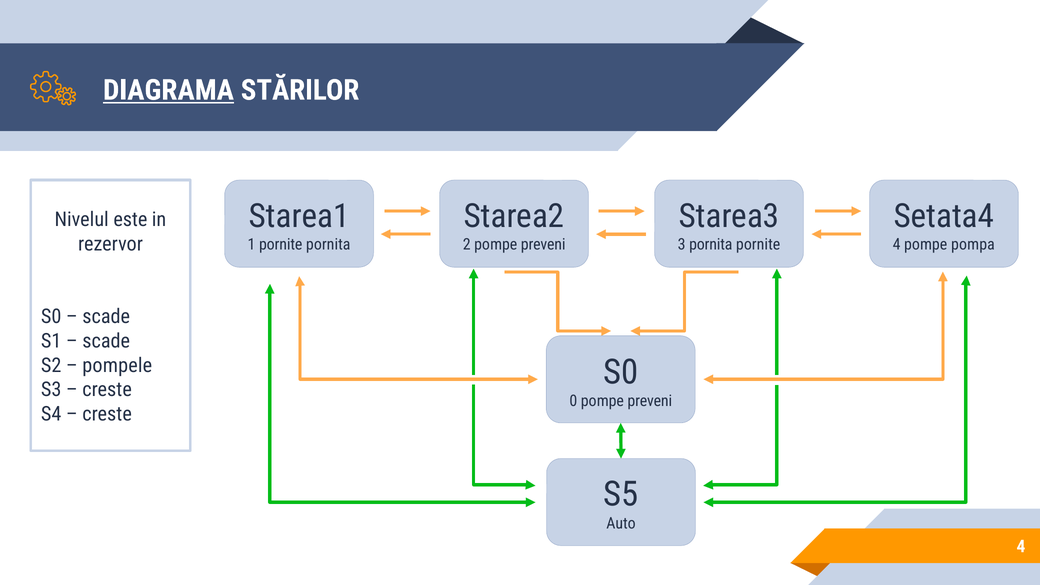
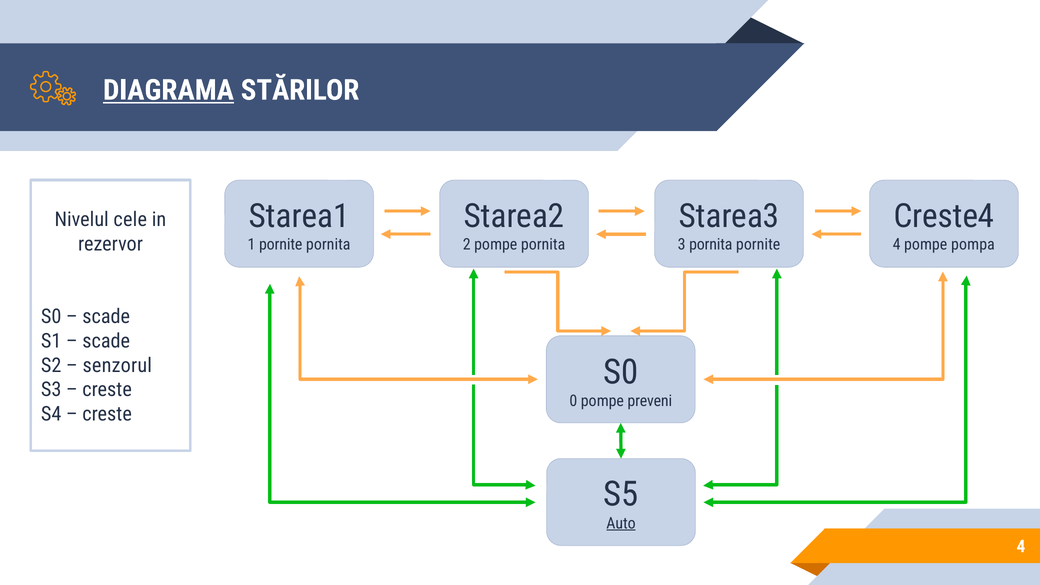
Setata4: Setata4 -> Creste4
este: este -> cele
2 pompe preveni: preveni -> pornita
pompele: pompele -> senzorul
Auto underline: none -> present
